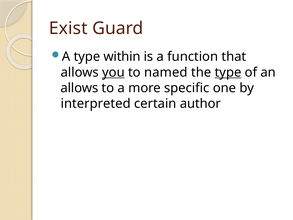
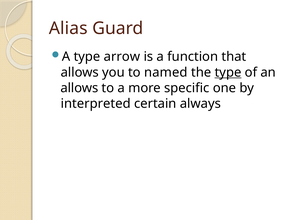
Exist: Exist -> Alias
within: within -> arrow
you underline: present -> none
author: author -> always
